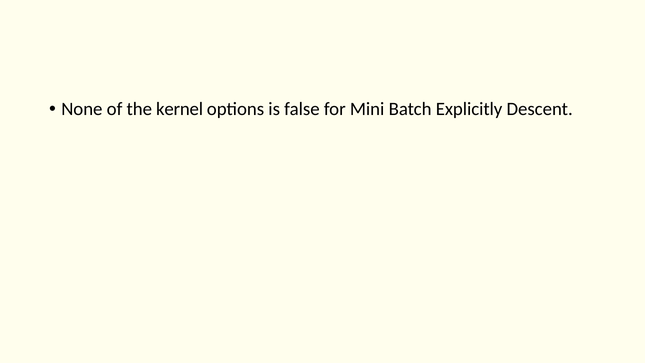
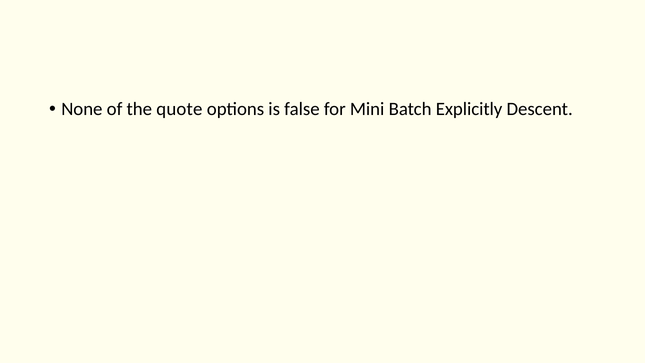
kernel: kernel -> quote
